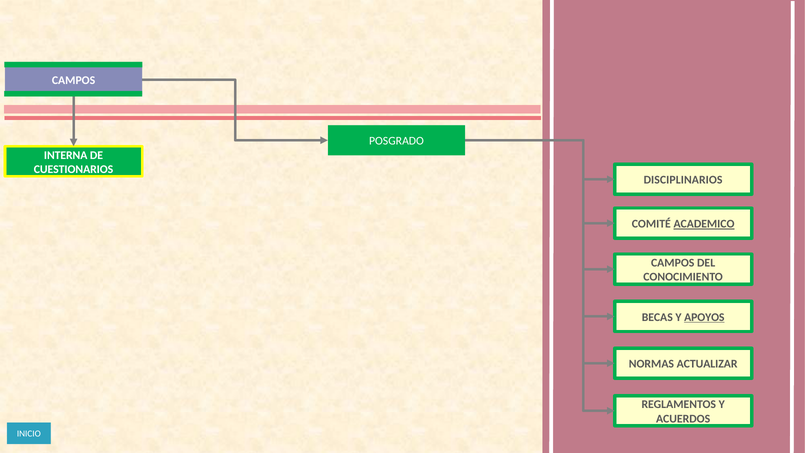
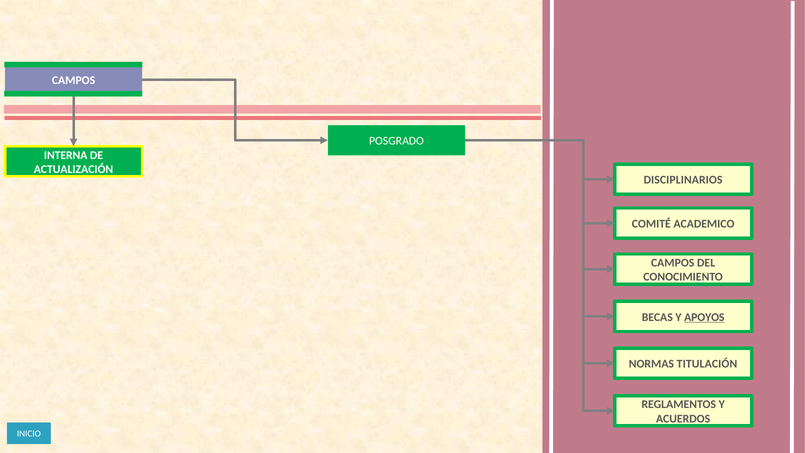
CUESTIONARIOS: CUESTIONARIOS -> ACTUALIZACIÓN
ACADEMICO underline: present -> none
ACTUALIZAR: ACTUALIZAR -> TITULACIÓN
